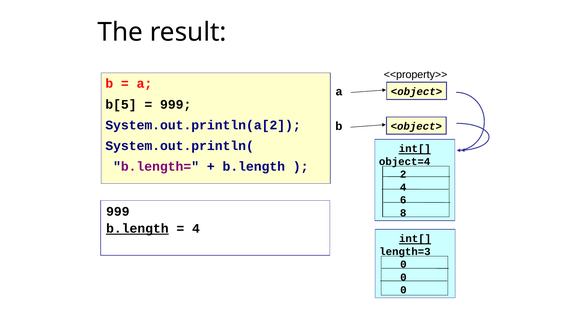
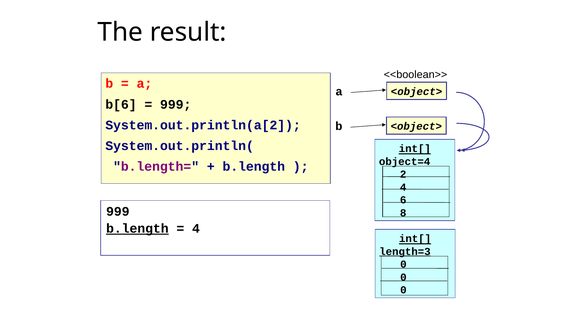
<<property>>: <<property>> -> <<boolean>>
b[5: b[5 -> b[6
length=3 underline: none -> present
